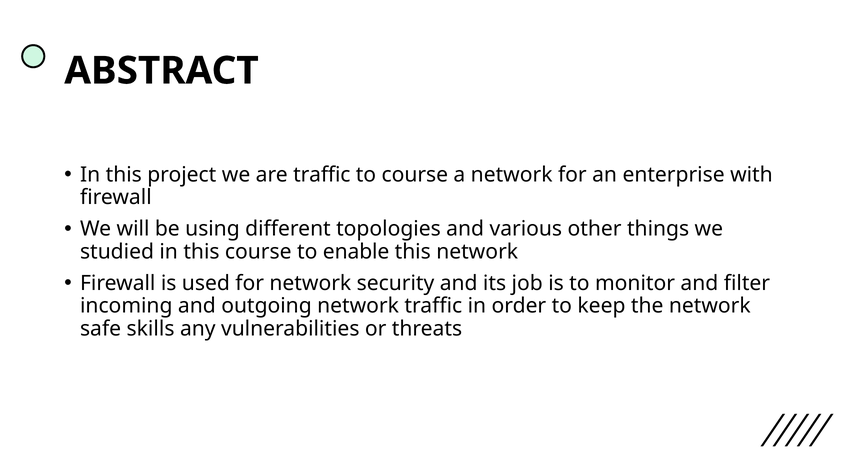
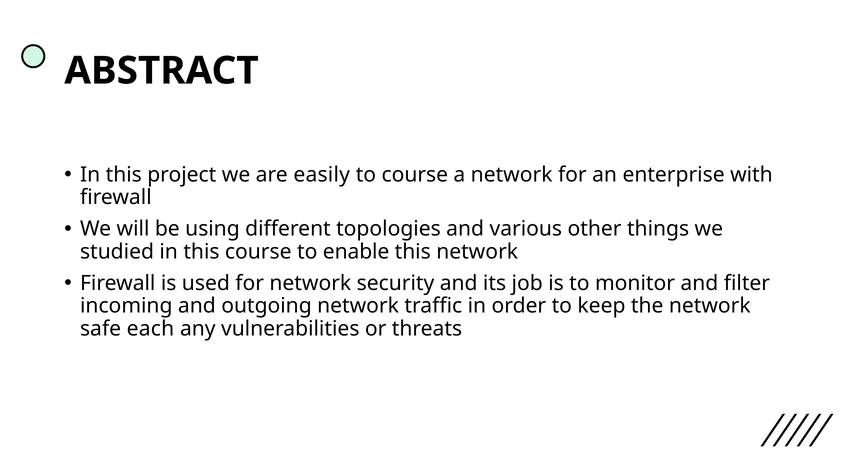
are traffic: traffic -> easily
skills: skills -> each
